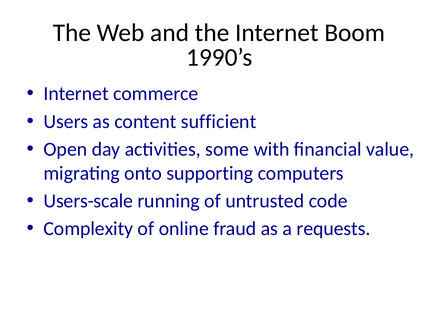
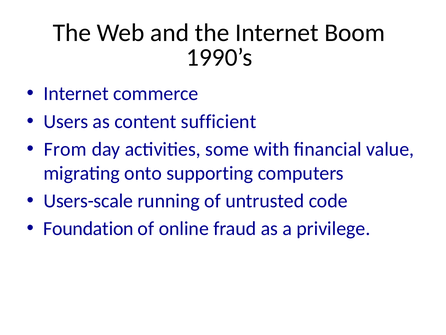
Open: Open -> From
Complexity: Complexity -> Foundation
requests: requests -> privilege
